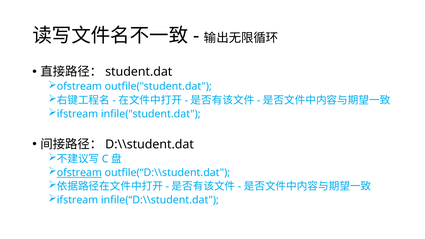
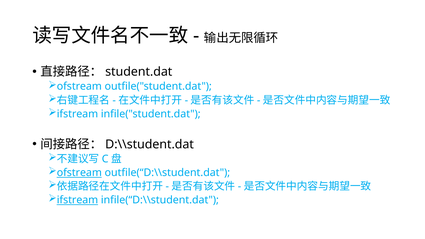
ifstream at (77, 200) underline: none -> present
